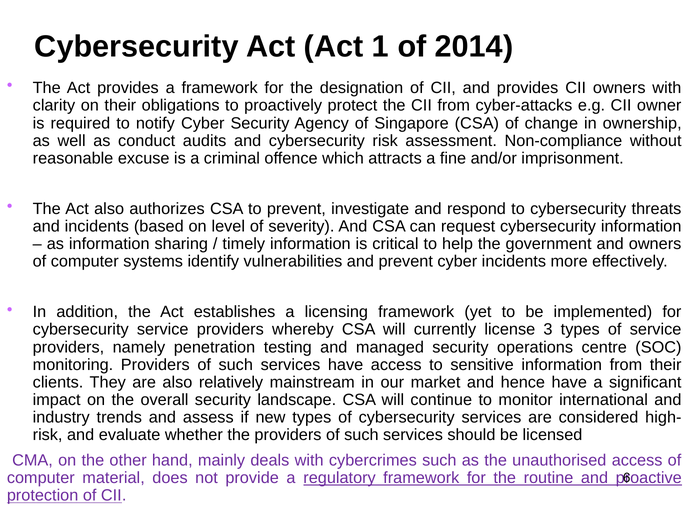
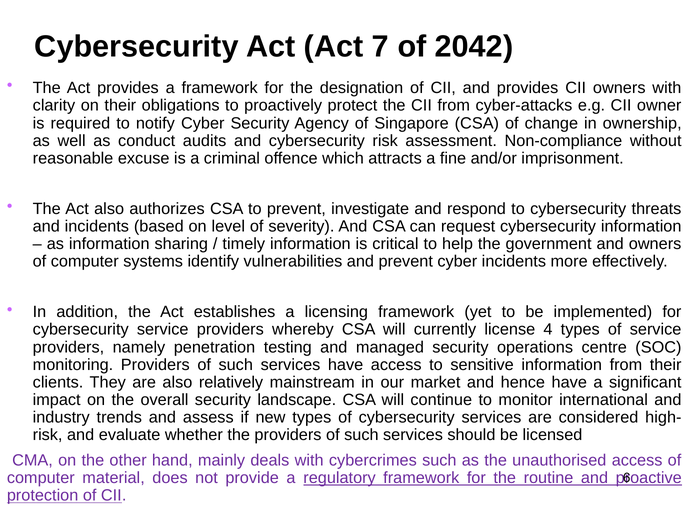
1: 1 -> 7
2014: 2014 -> 2042
3: 3 -> 4
